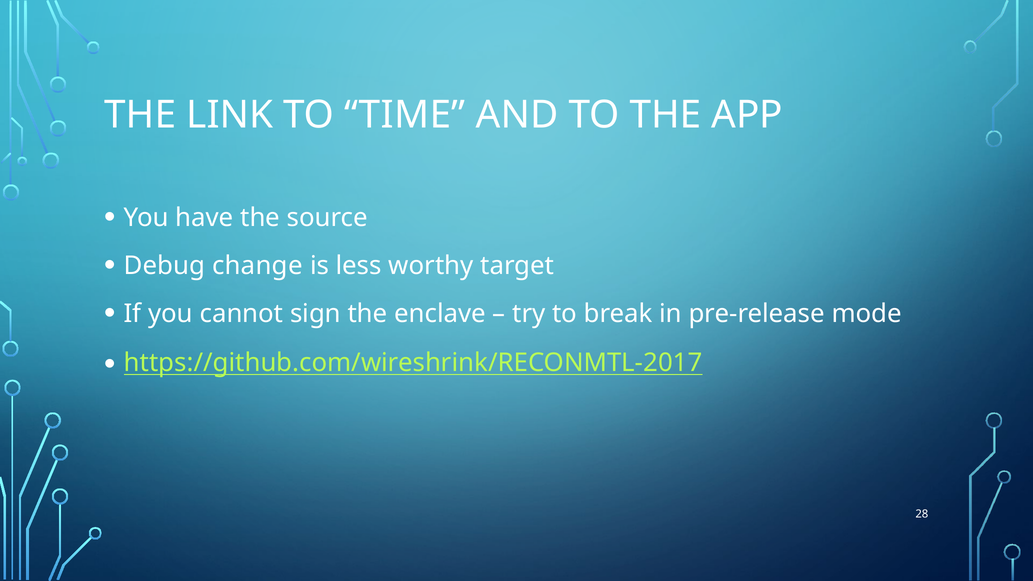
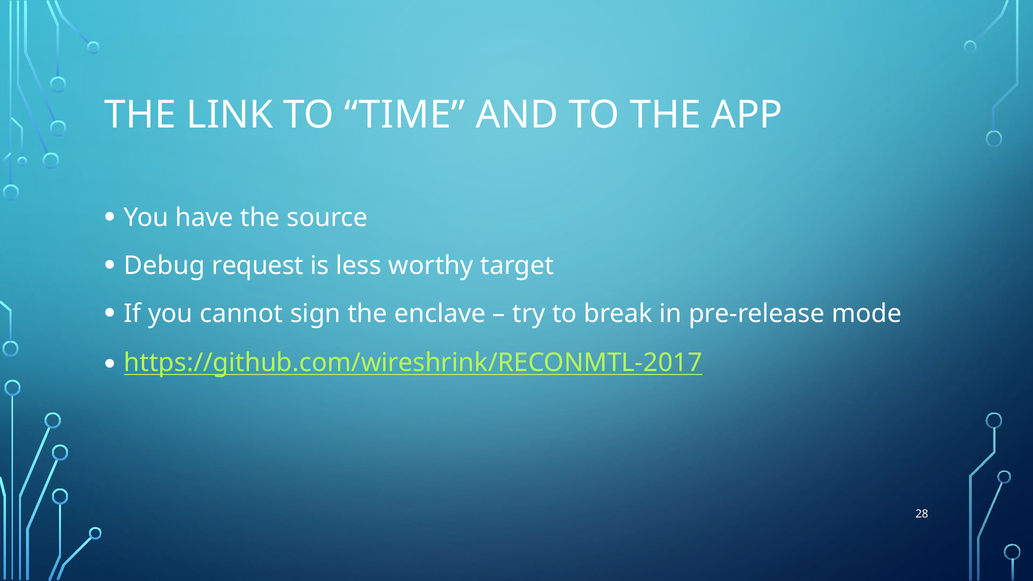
change: change -> request
